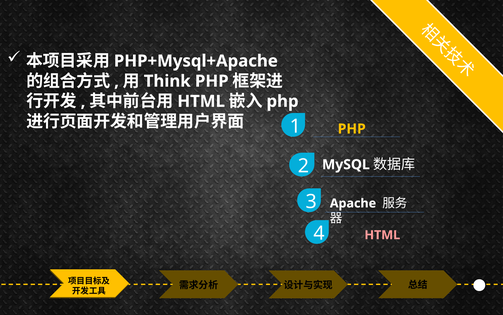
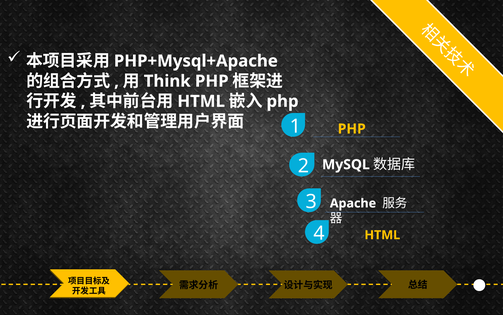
HTML at (382, 235) colour: pink -> yellow
